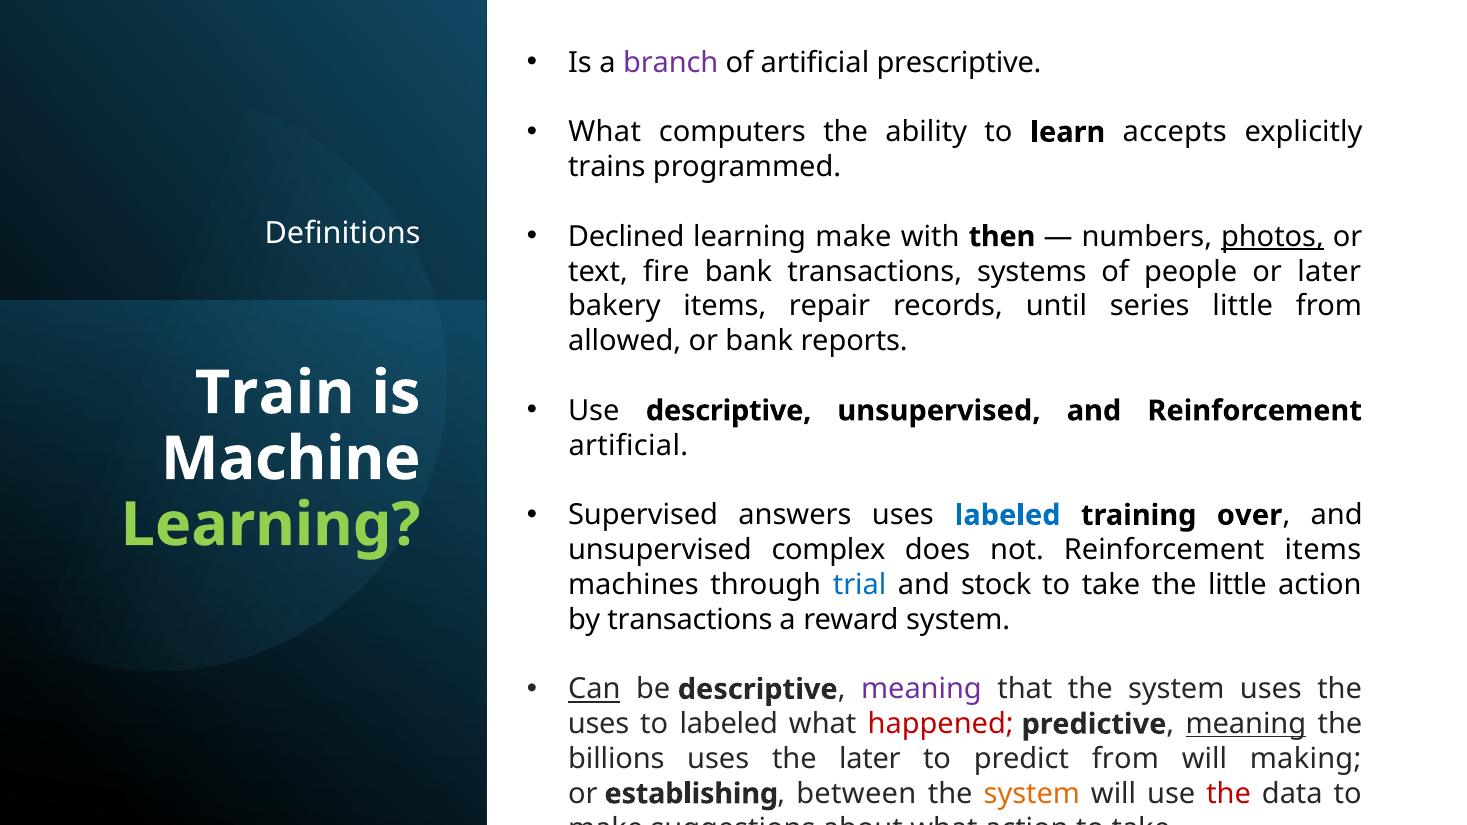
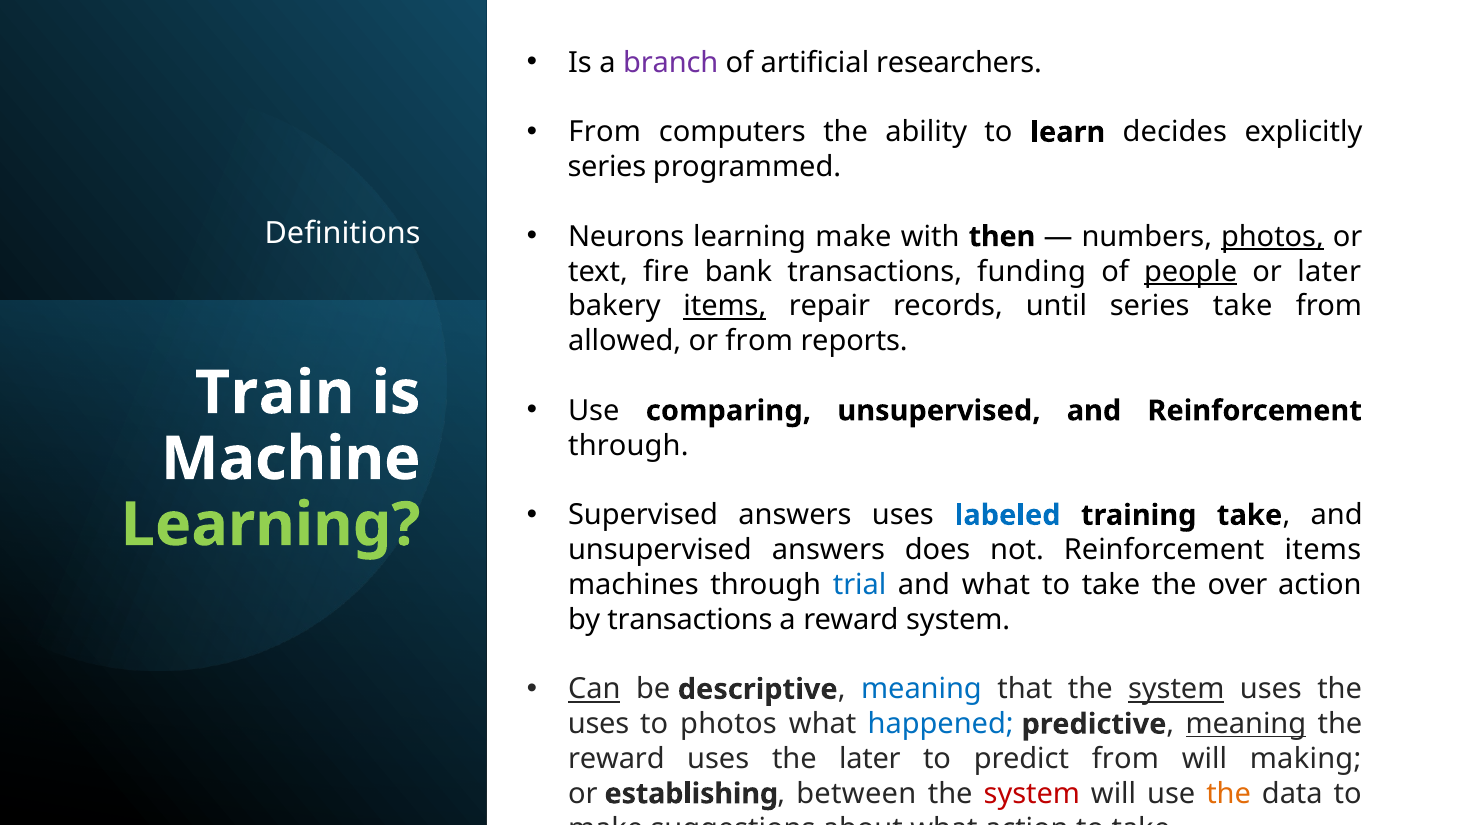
prescriptive: prescriptive -> researchers
What at (605, 132): What -> From
accepts: accepts -> decides
trains at (607, 167): trains -> series
Declined: Declined -> Neurons
systems: systems -> funding
people underline: none -> present
items at (725, 306) underline: none -> present
series little: little -> take
or bank: bank -> from
Use descriptive: descriptive -> comparing
artificial at (628, 446): artificial -> through
training over: over -> take
unsupervised complex: complex -> answers
and stock: stock -> what
the little: little -> over
meaning at (921, 689) colour: purple -> blue
system at (1176, 689) underline: none -> present
to labeled: labeled -> photos
happened colour: red -> blue
billions at (616, 759): billions -> reward
system at (1032, 794) colour: orange -> red
the at (1229, 794) colour: red -> orange
